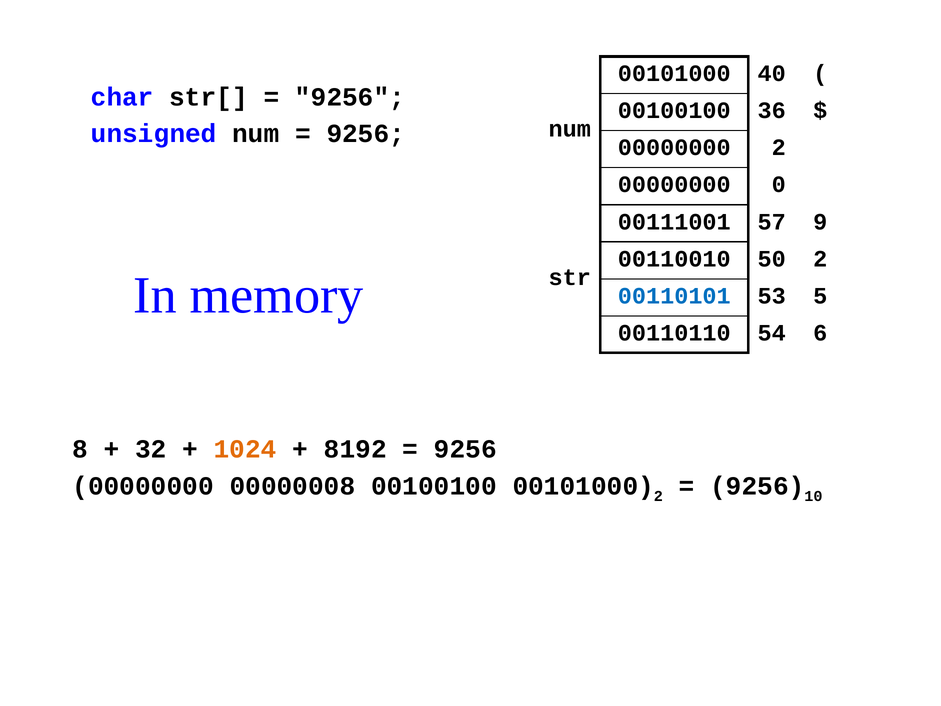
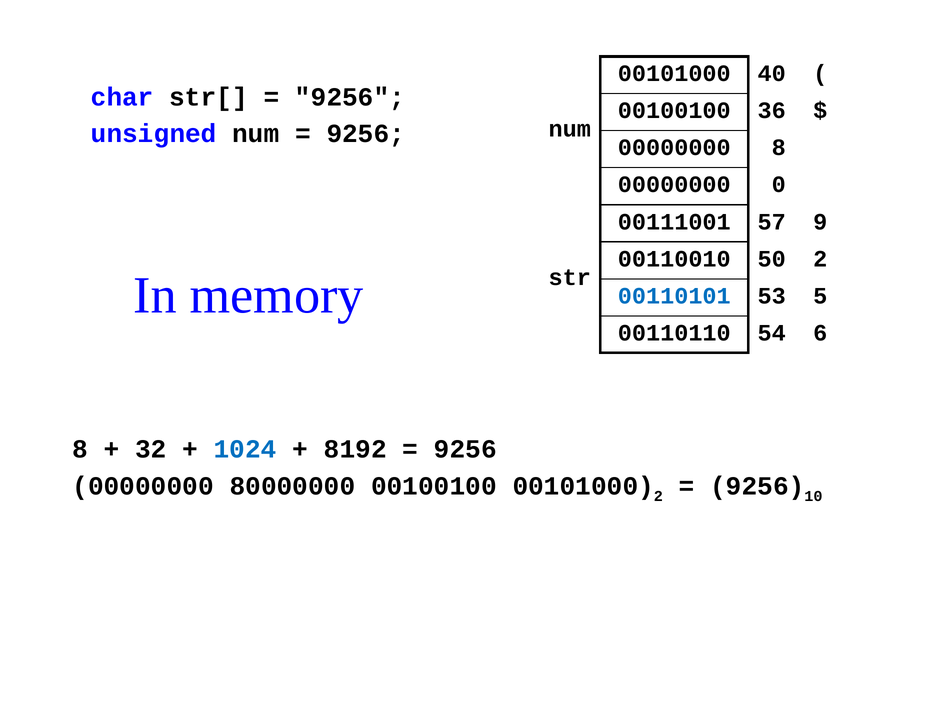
00000000 2: 2 -> 8
1024 colour: orange -> blue
00000008: 00000008 -> 80000000
